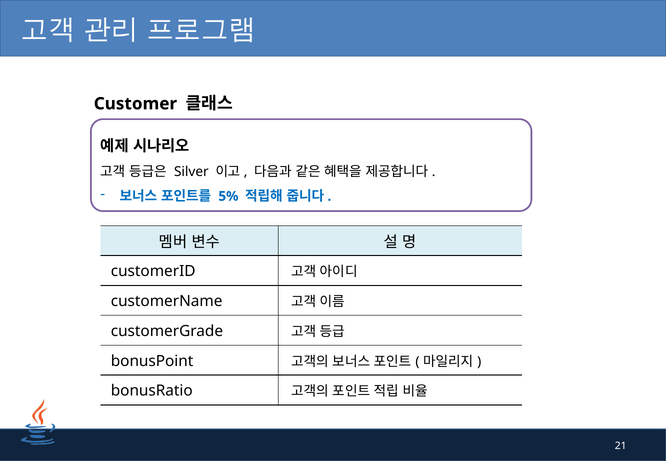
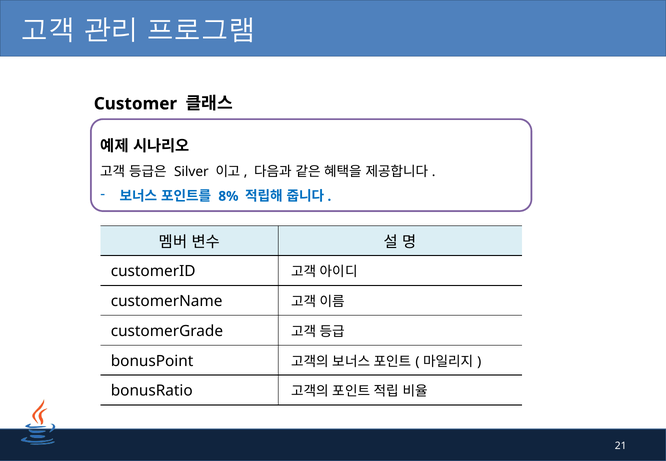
5%: 5% -> 8%
